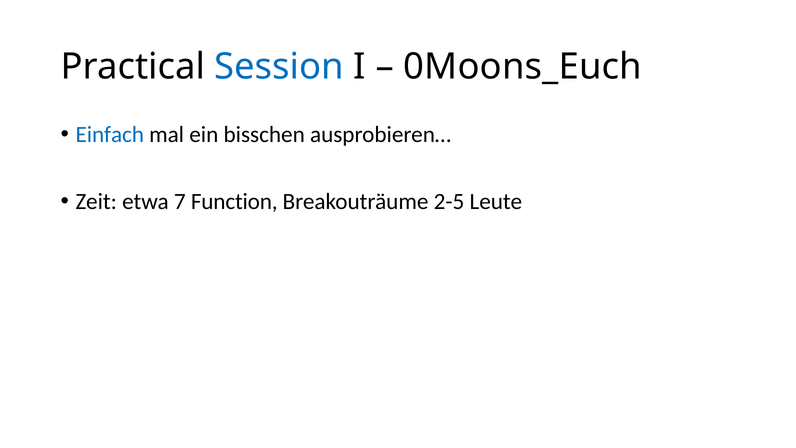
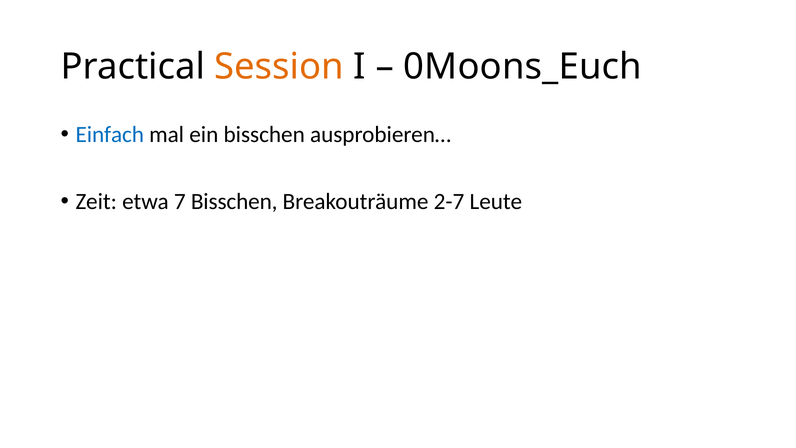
Session colour: blue -> orange
7 Function: Function -> Bisschen
2-5: 2-5 -> 2-7
